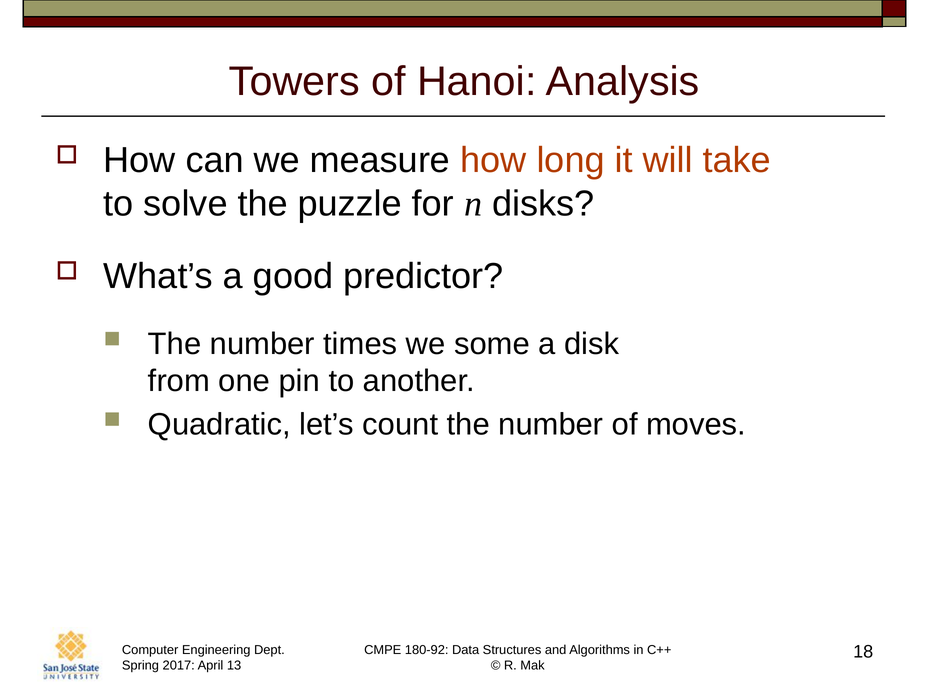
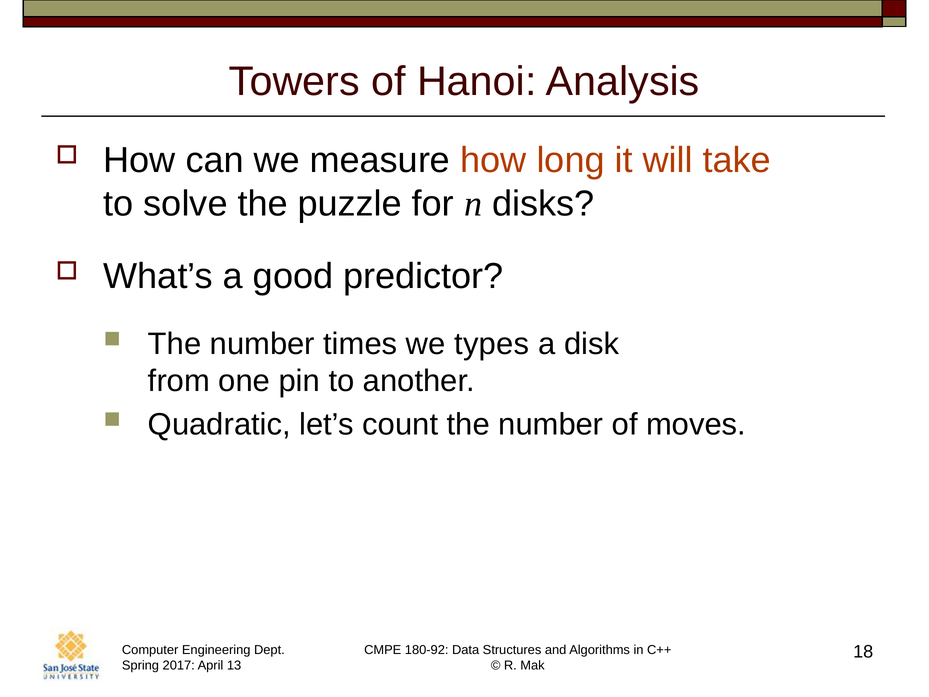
some: some -> types
